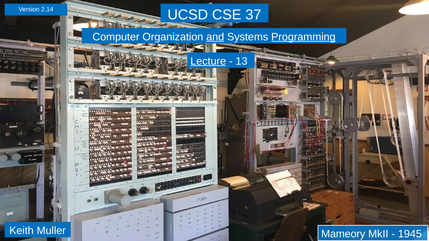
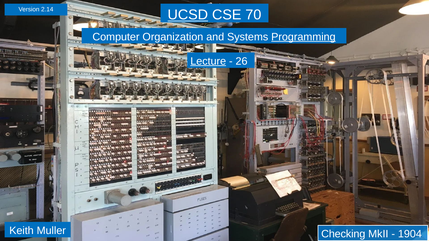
UCSD underline: none -> present
37: 37 -> 70
and underline: present -> none
13: 13 -> 26
Mameory: Mameory -> Checking
1945: 1945 -> 1904
